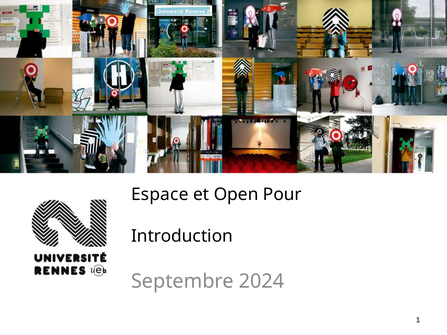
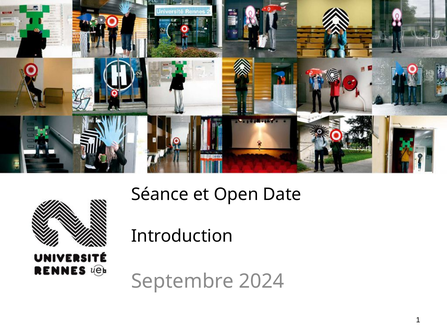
Espace: Espace -> Séance
Pour: Pour -> Date
